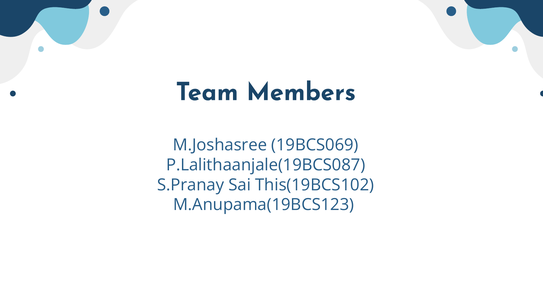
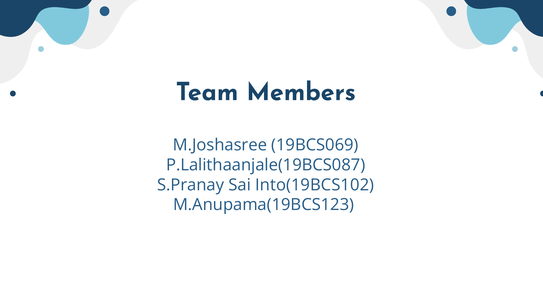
This(19BCS102: This(19BCS102 -> Into(19BCS102
